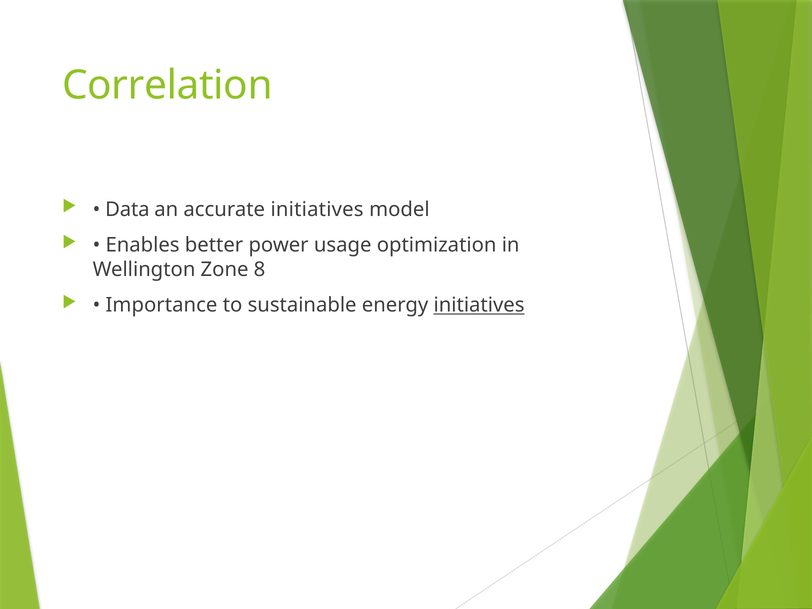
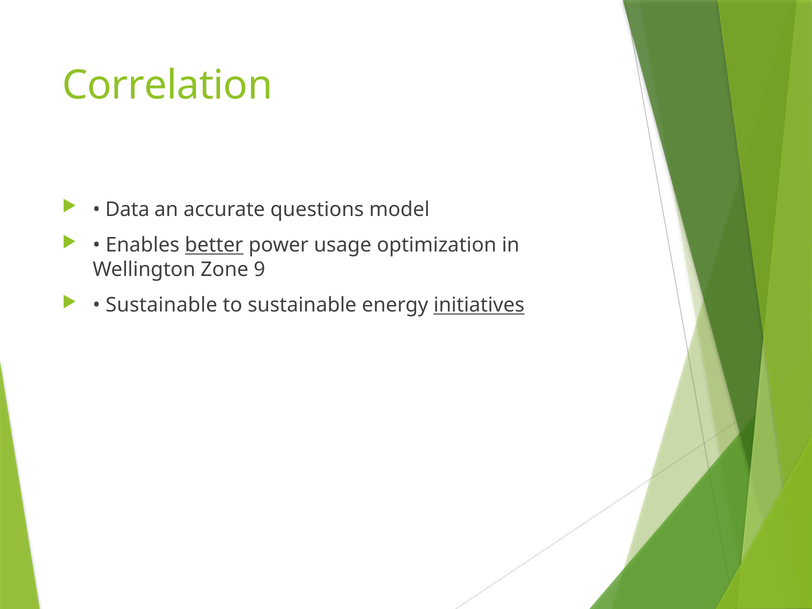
accurate initiatives: initiatives -> questions
better underline: none -> present
8: 8 -> 9
Importance at (161, 305): Importance -> Sustainable
